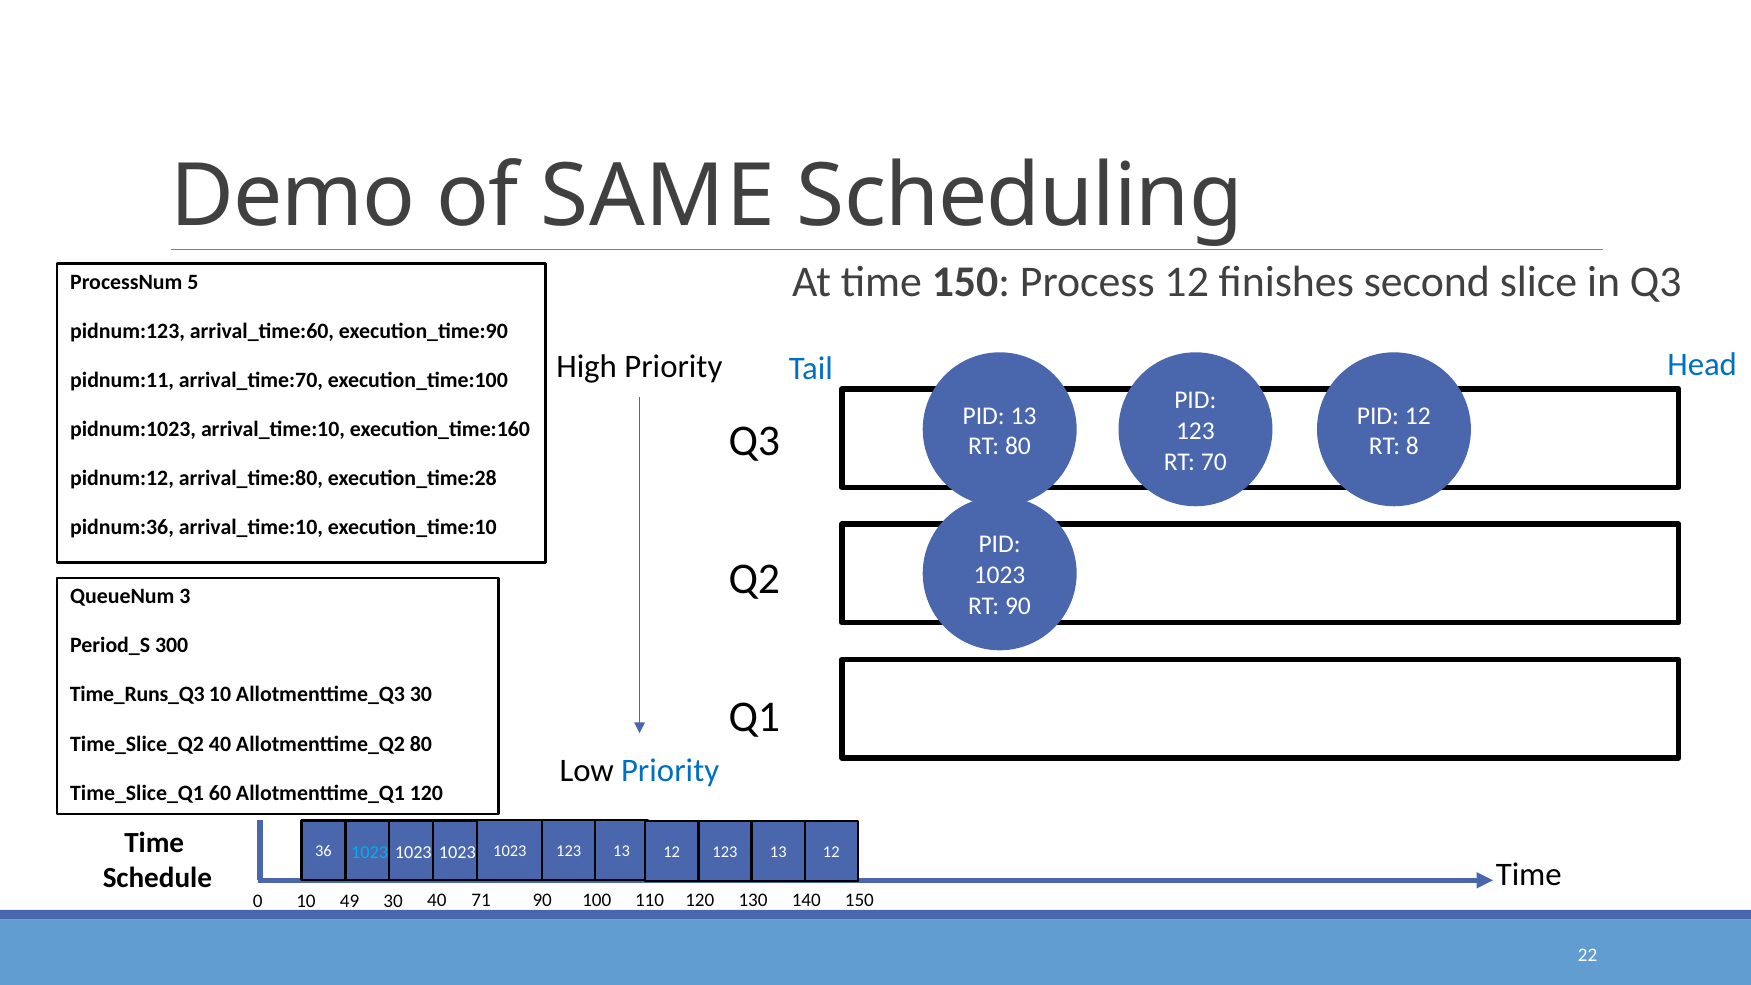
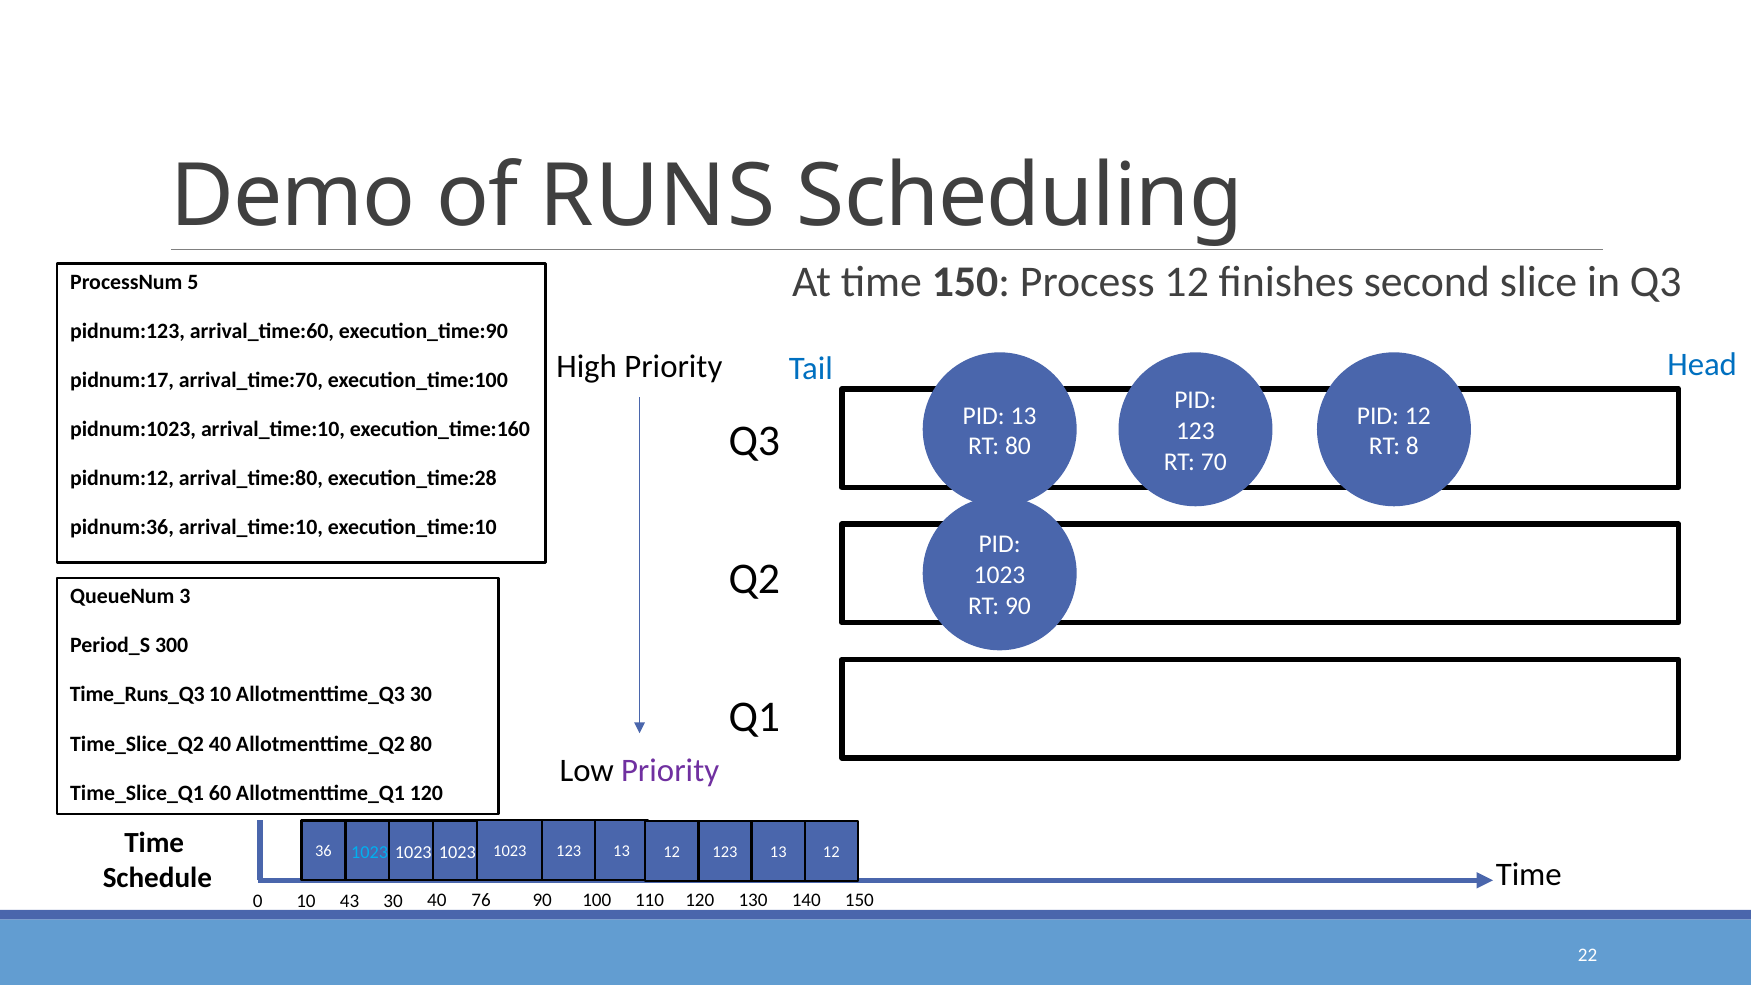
SAME: SAME -> RUNS
pidnum:11: pidnum:11 -> pidnum:17
Priority at (670, 771) colour: blue -> purple
49: 49 -> 43
71: 71 -> 76
